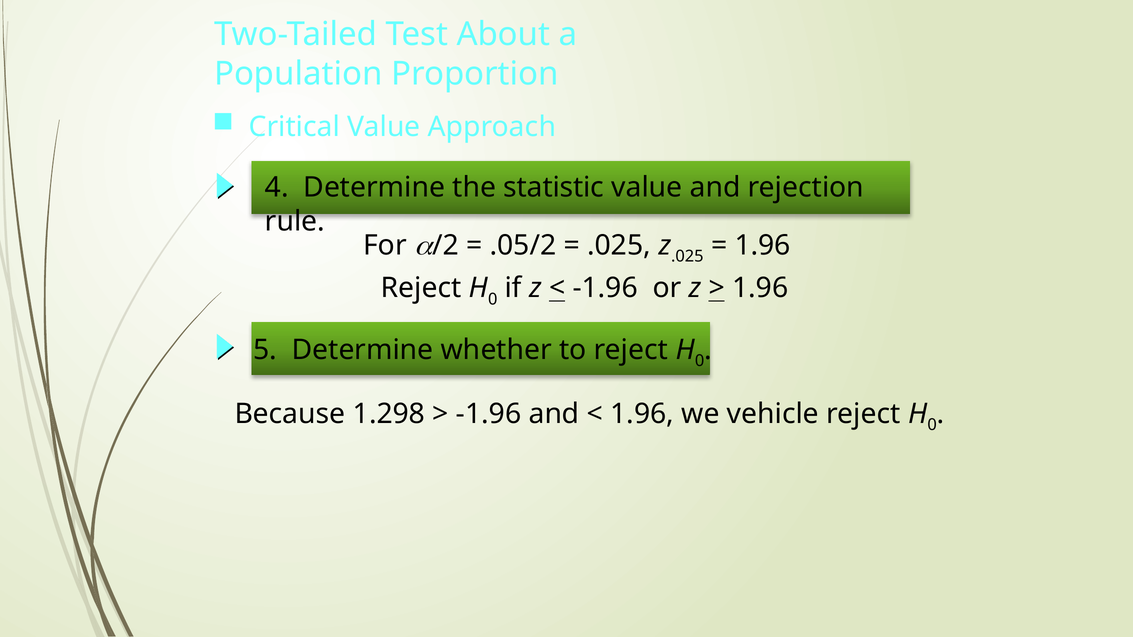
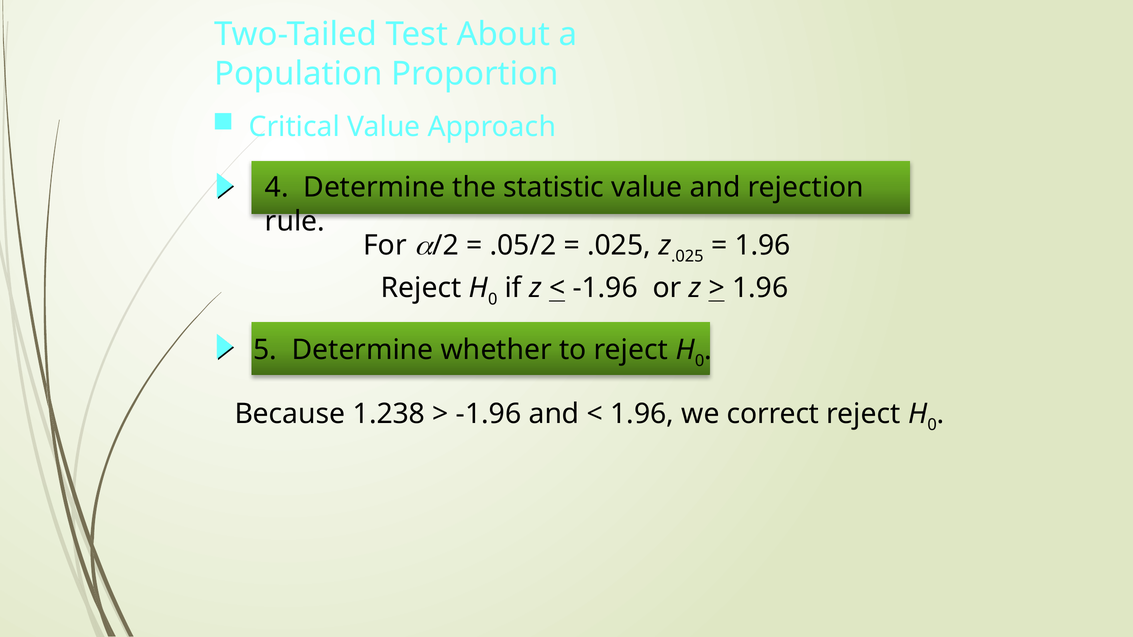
1.298: 1.298 -> 1.238
vehicle: vehicle -> correct
